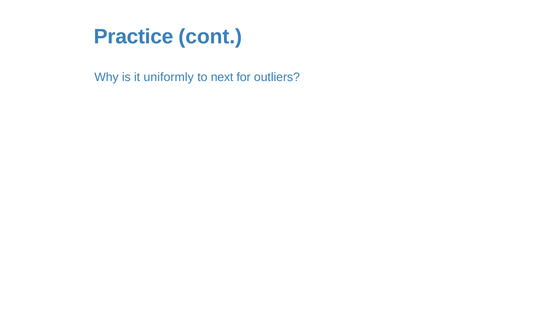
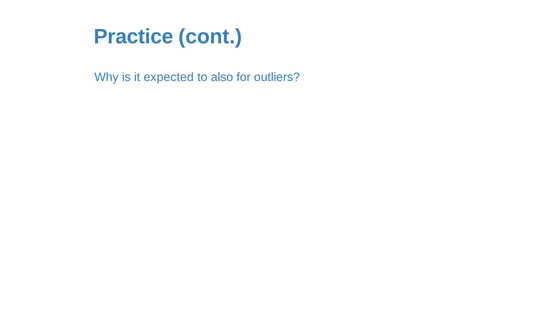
uniformly: uniformly -> expected
next: next -> also
